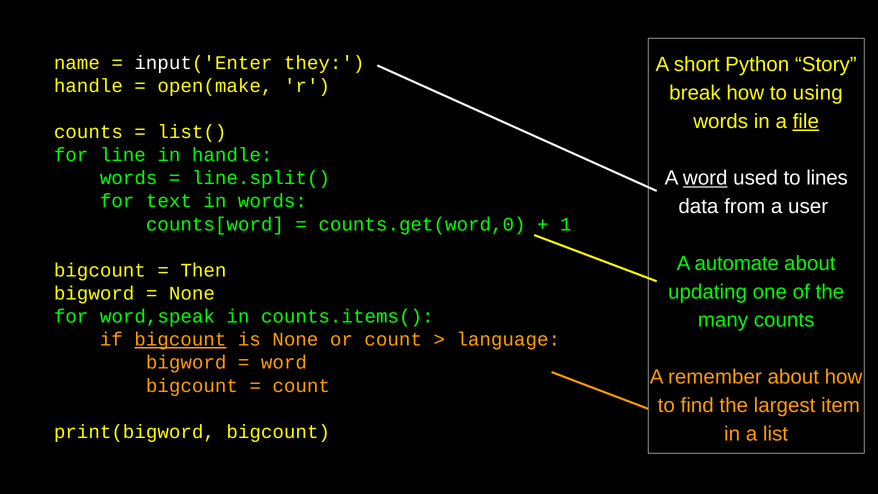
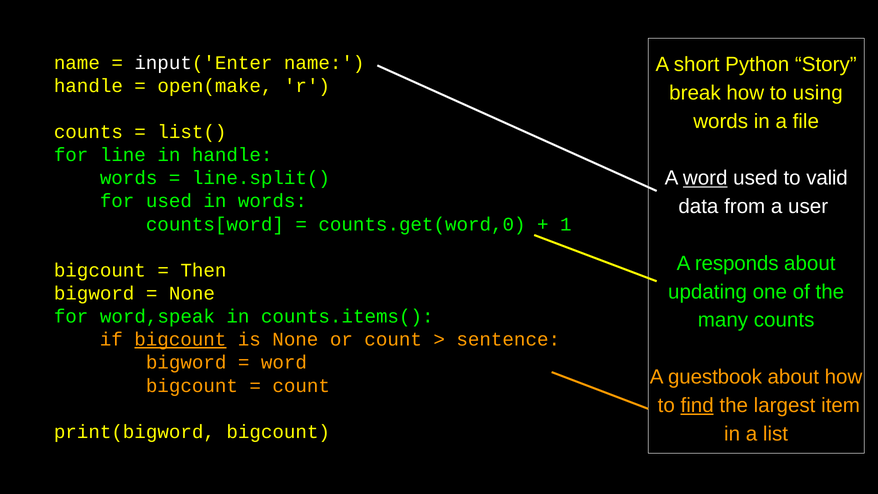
input('Enter they: they -> name
file underline: present -> none
lines: lines -> valid
for text: text -> used
automate: automate -> responds
language: language -> sentence
remember: remember -> guestbook
find underline: none -> present
